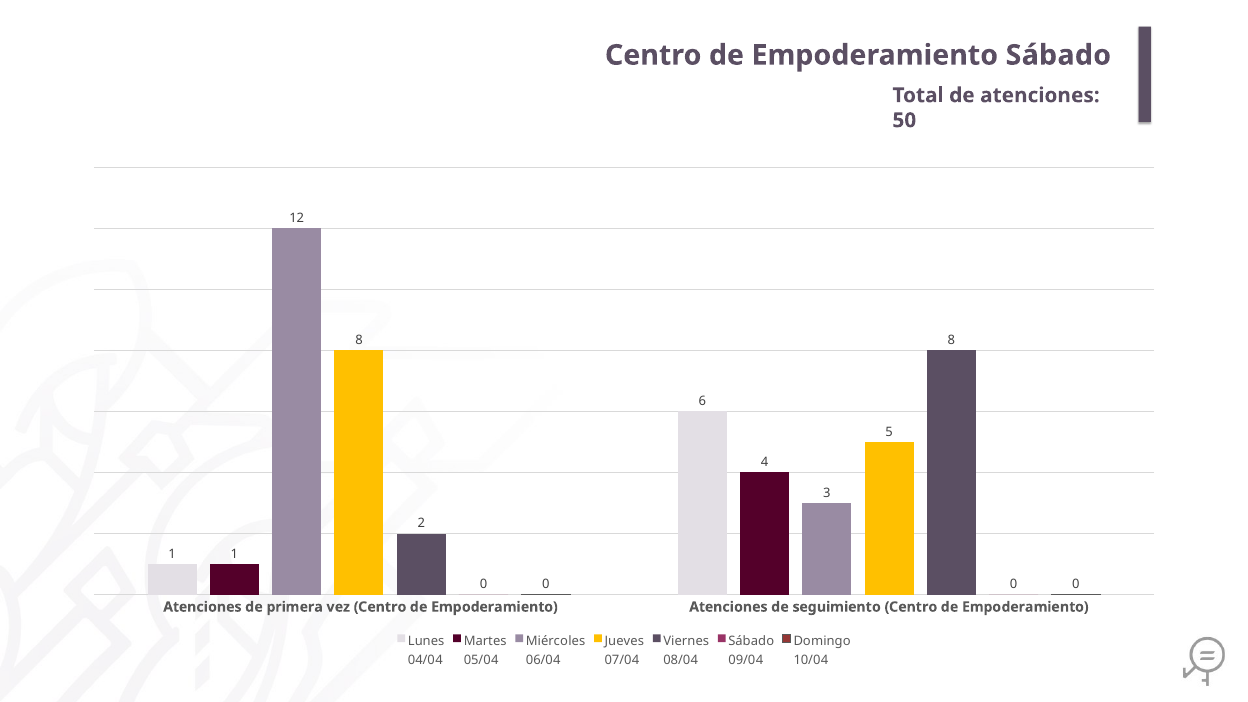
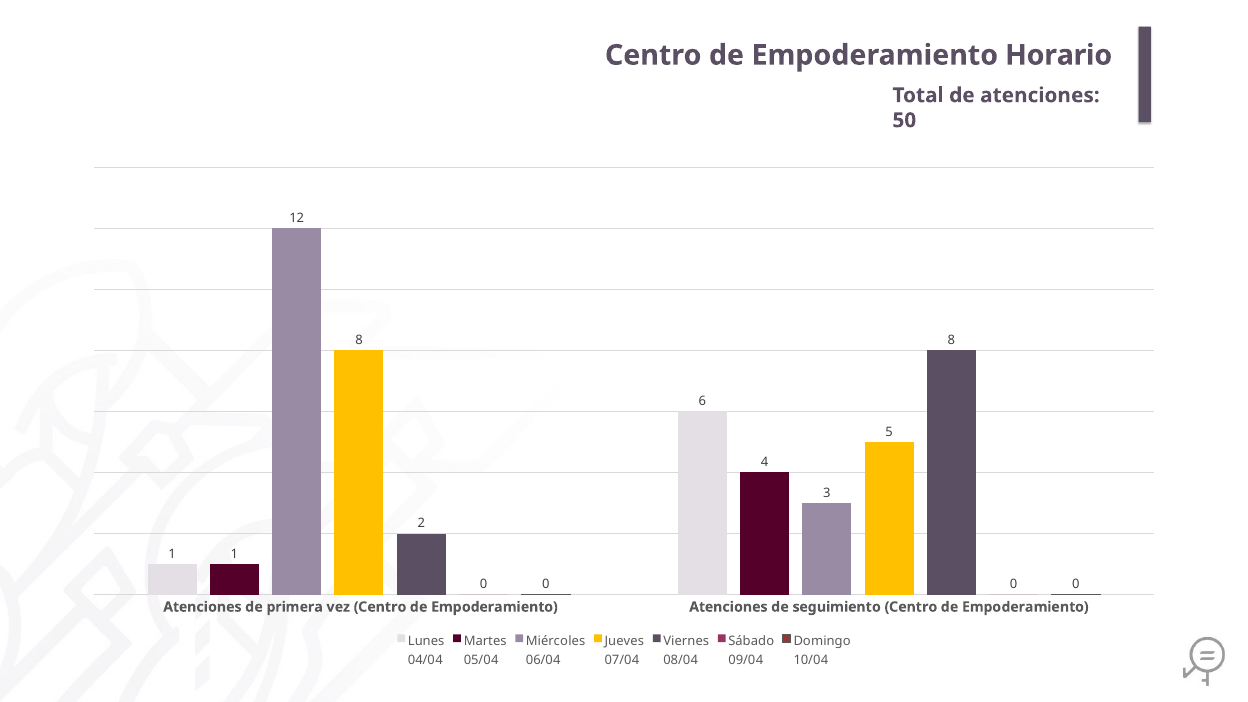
Empoderamiento Sábado: Sábado -> Horario
